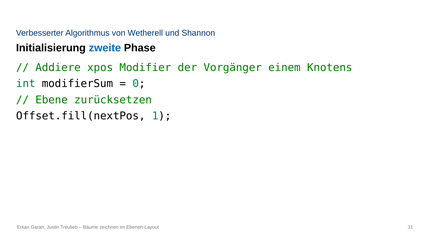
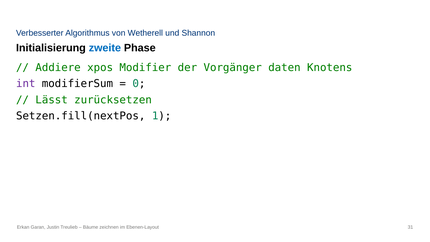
einem: einem -> daten
int colour: green -> purple
Ebene: Ebene -> Lässt
Offset.fill(nextPos: Offset.fill(nextPos -> Setzen.fill(nextPos
